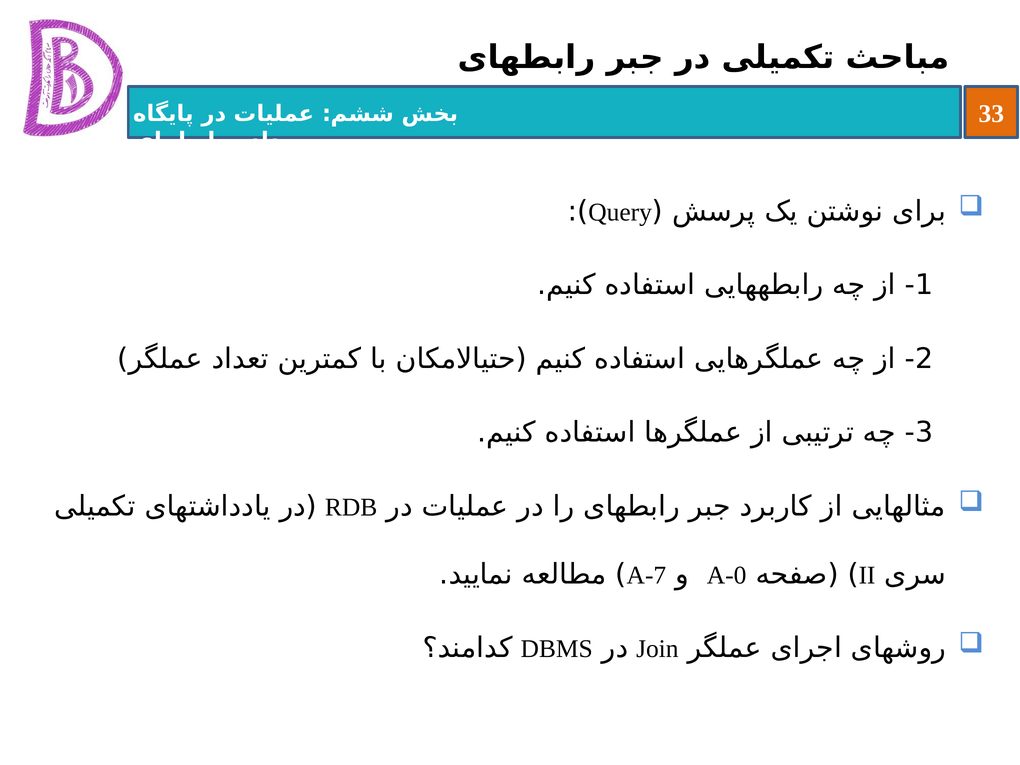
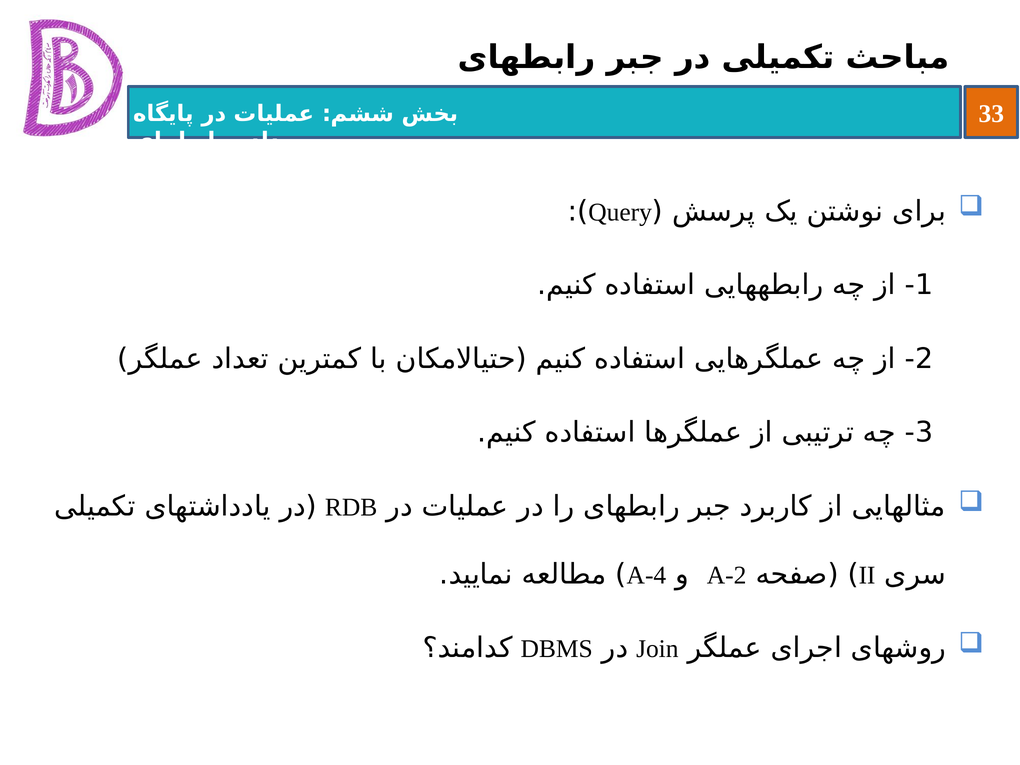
A-7: A-7 -> A-4
A-0: A-0 -> A-2
